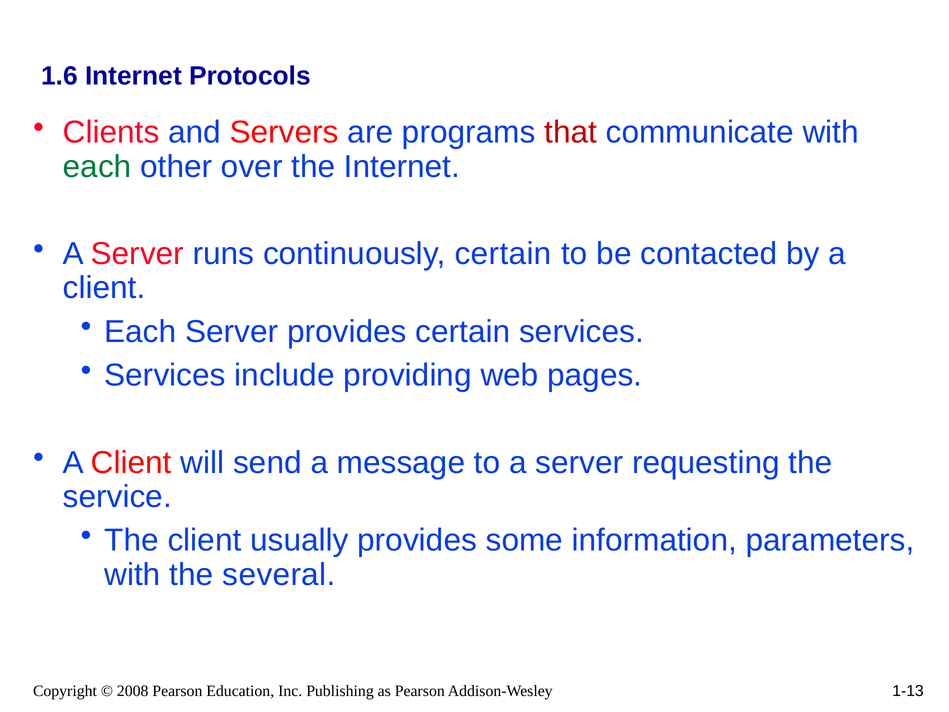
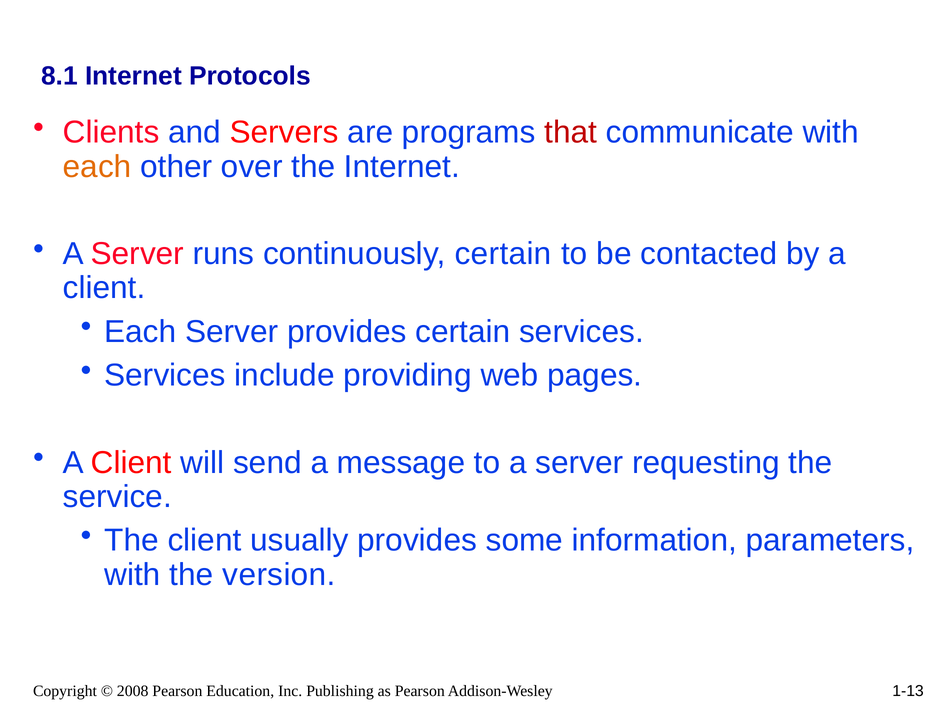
1.6: 1.6 -> 8.1
each at (97, 167) colour: green -> orange
several: several -> version
